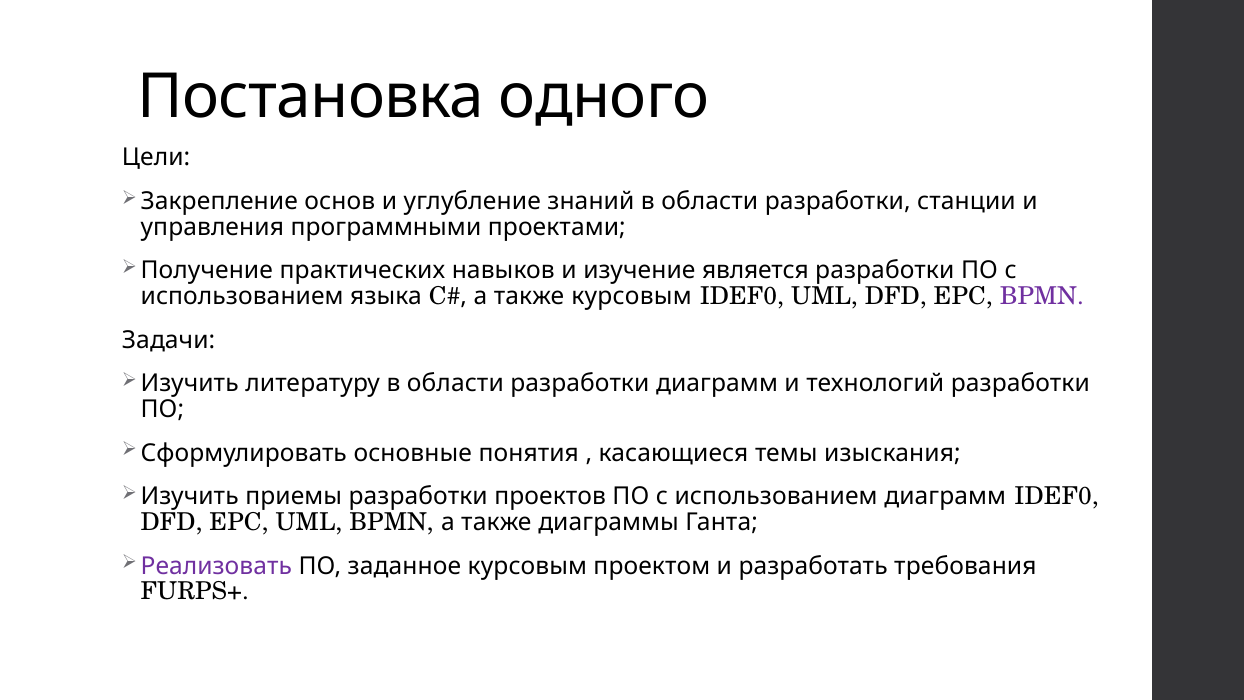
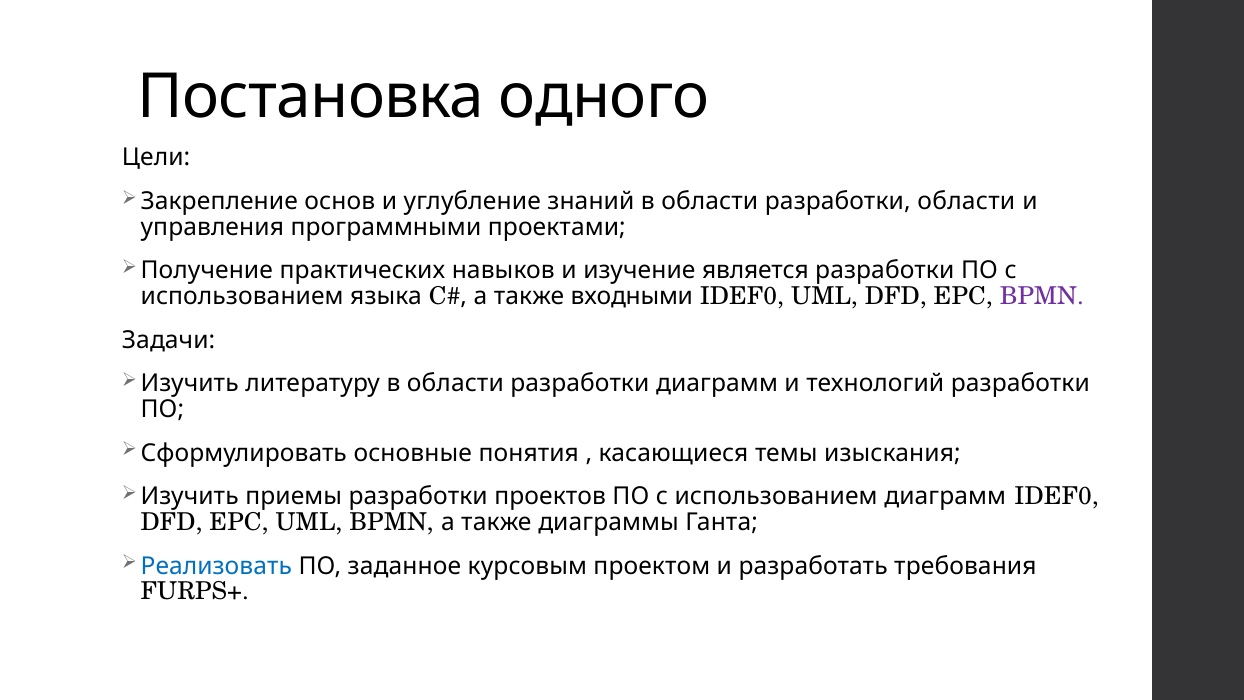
разработки станции: станции -> области
также курсовым: курсовым -> входными
Реализовать colour: purple -> blue
